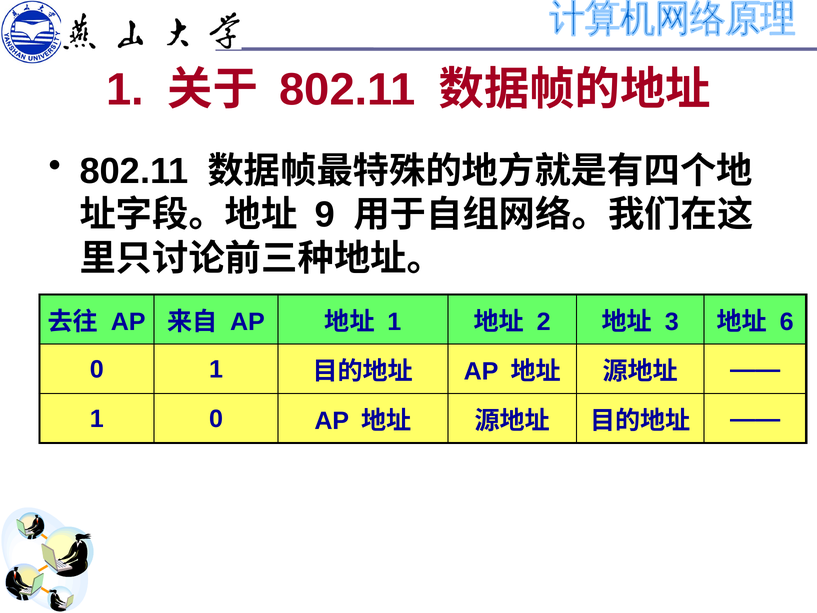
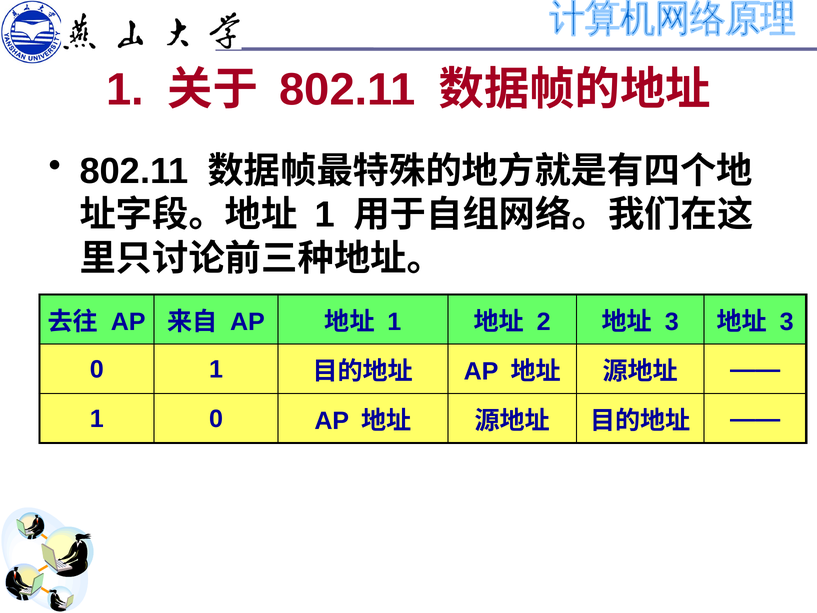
9 at (325, 215): 9 -> 1
6 at (787, 322): 6 -> 3
